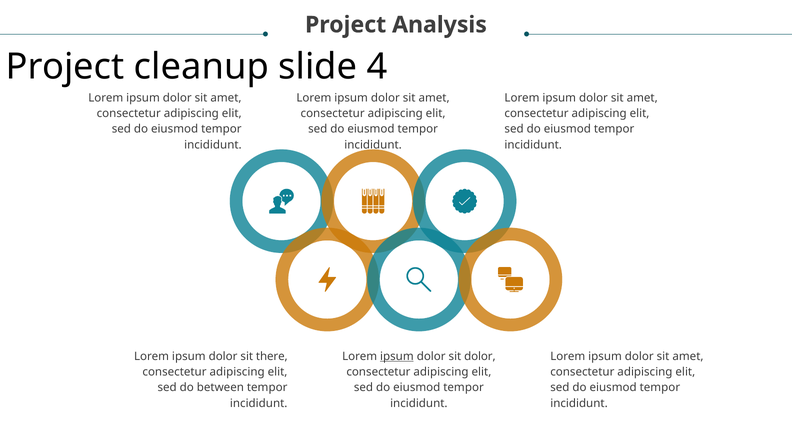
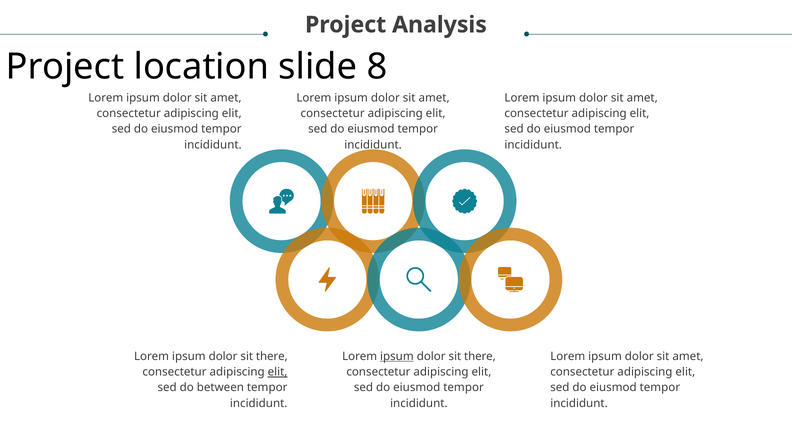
cleanup: cleanup -> location
4: 4 -> 8
dolor at (480, 356): dolor -> there
elit at (278, 372) underline: none -> present
